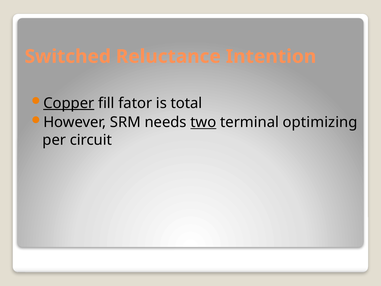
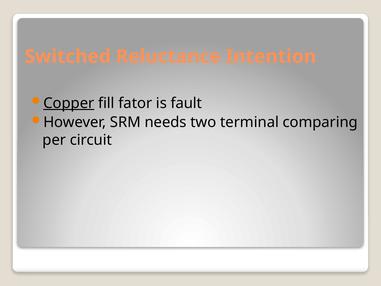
total: total -> fault
two underline: present -> none
optimizing: optimizing -> comparing
